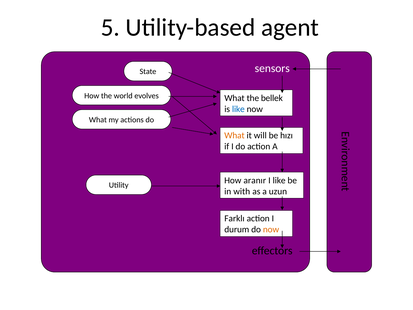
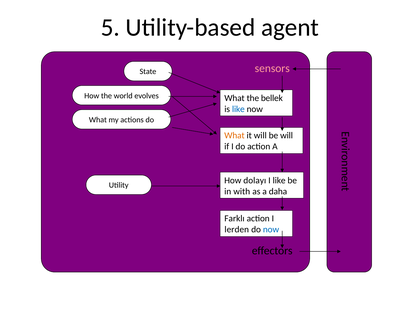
sensors colour: white -> pink
be hızı: hızı -> will
aranır: aranır -> dolayı
uzun: uzun -> daha
durum: durum -> lerden
now at (271, 229) colour: orange -> blue
